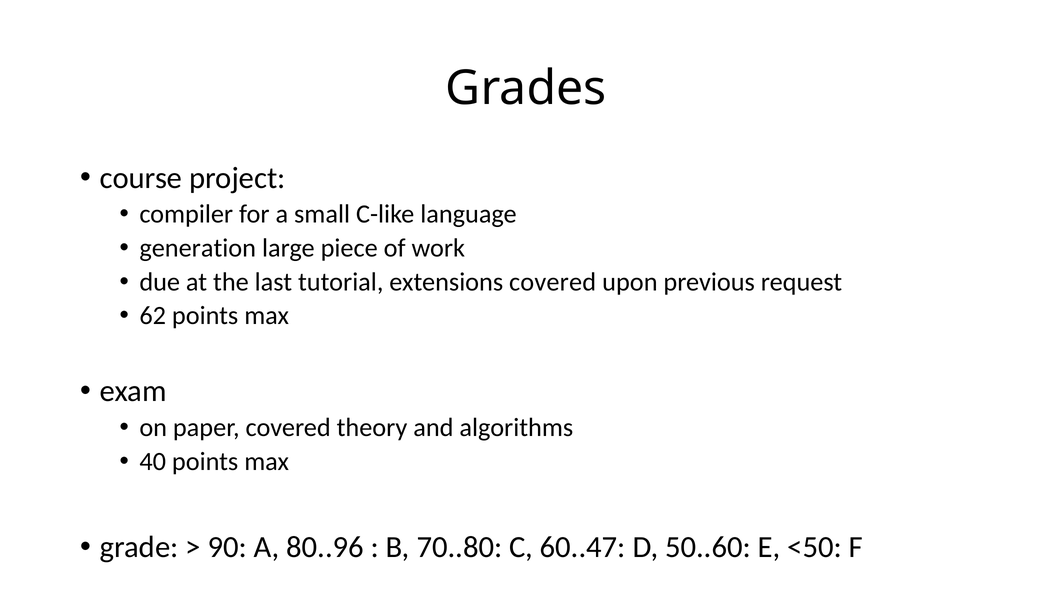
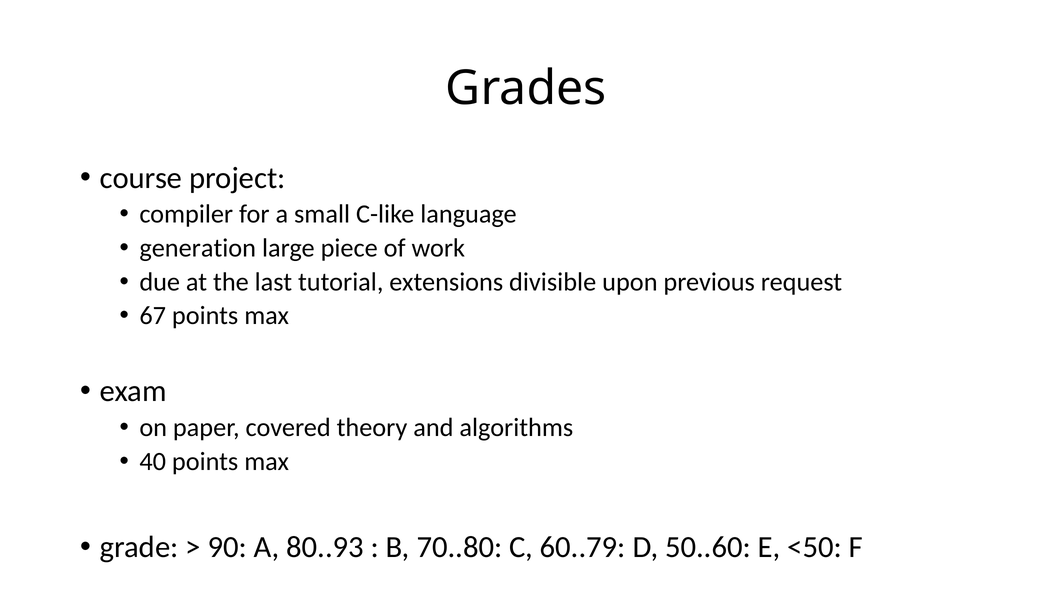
extensions covered: covered -> divisible
62: 62 -> 67
80..96: 80..96 -> 80..93
60..47: 60..47 -> 60..79
